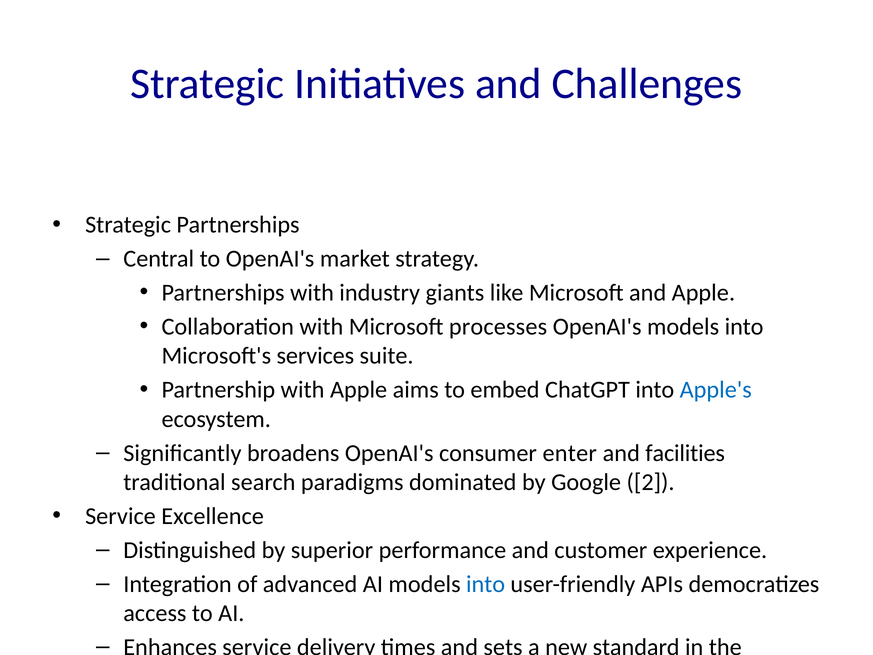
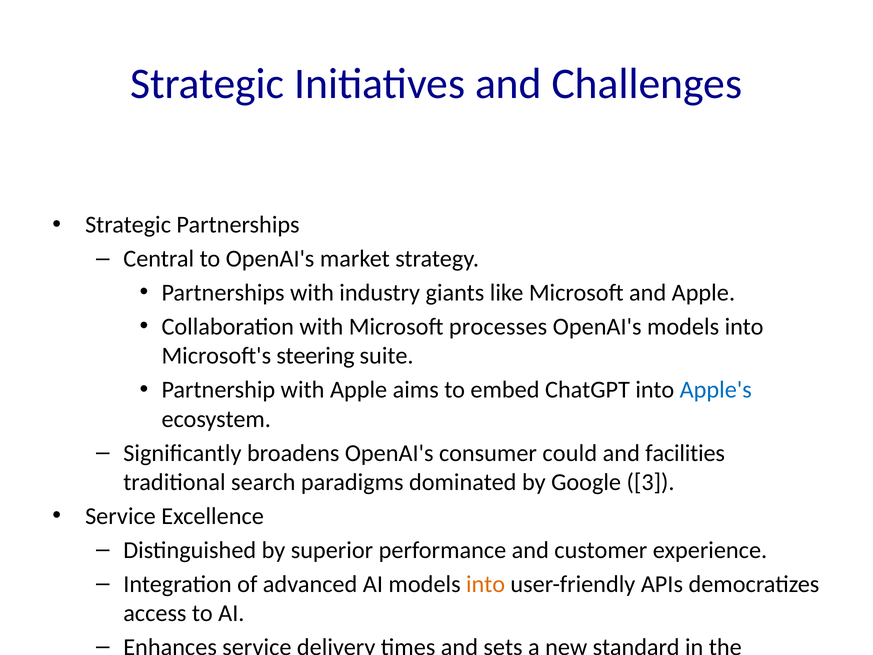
services: services -> steering
enter: enter -> could
2: 2 -> 3
into at (486, 584) colour: blue -> orange
